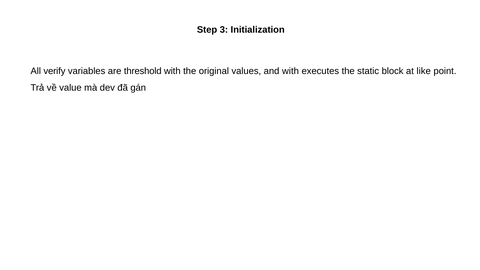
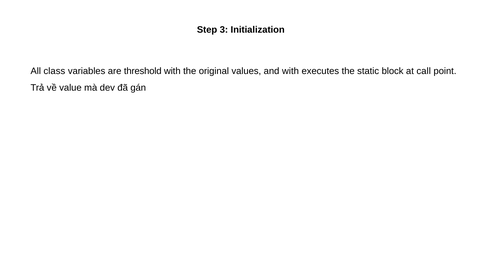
verify: verify -> class
like: like -> call
